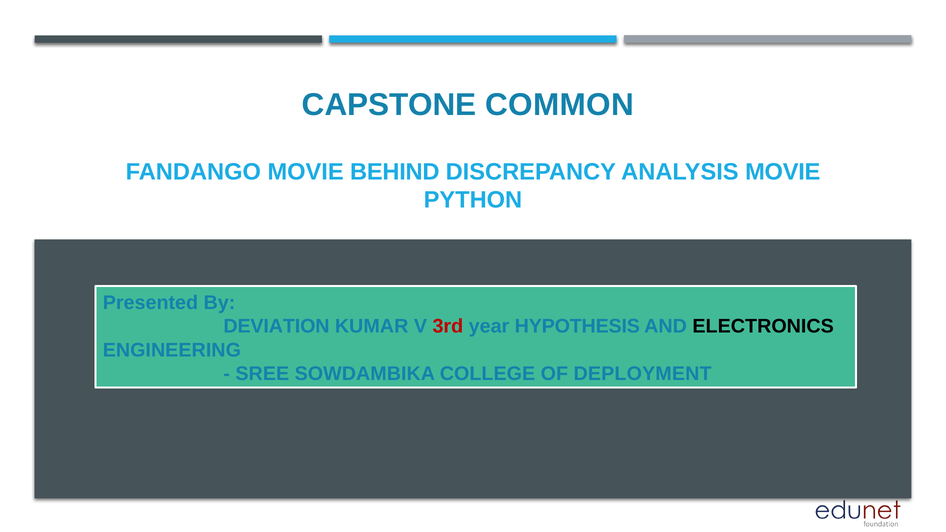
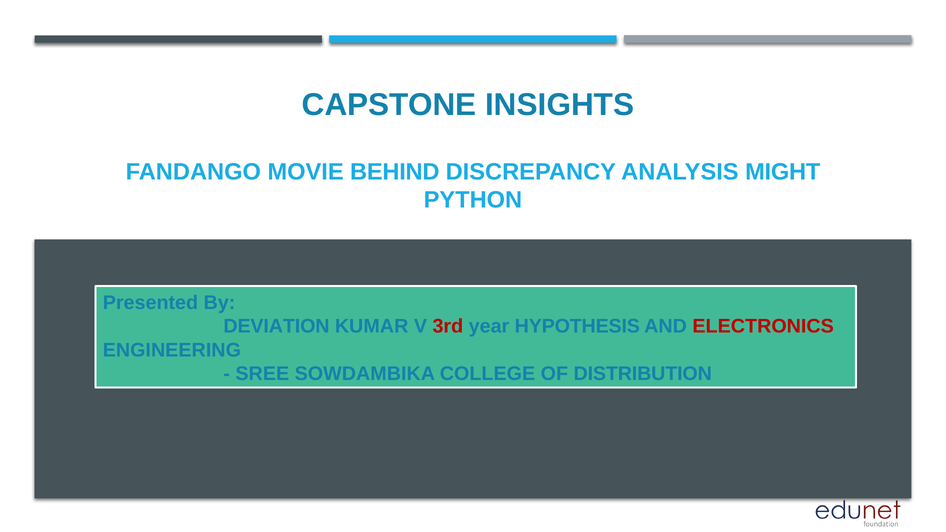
COMMON: COMMON -> INSIGHTS
ANALYSIS MOVIE: MOVIE -> MIGHT
ELECTRONICS colour: black -> red
DEPLOYMENT: DEPLOYMENT -> DISTRIBUTION
